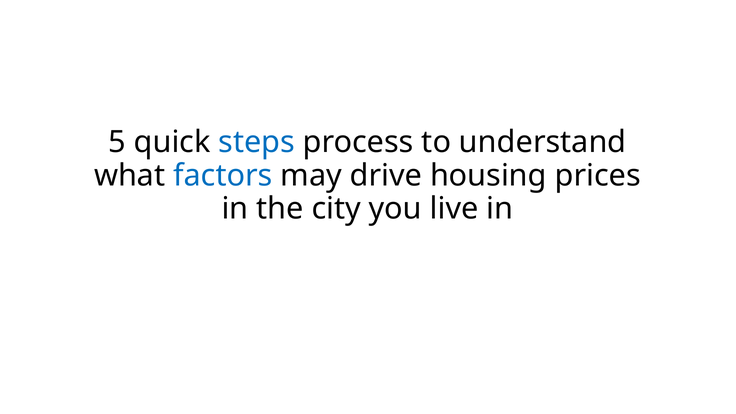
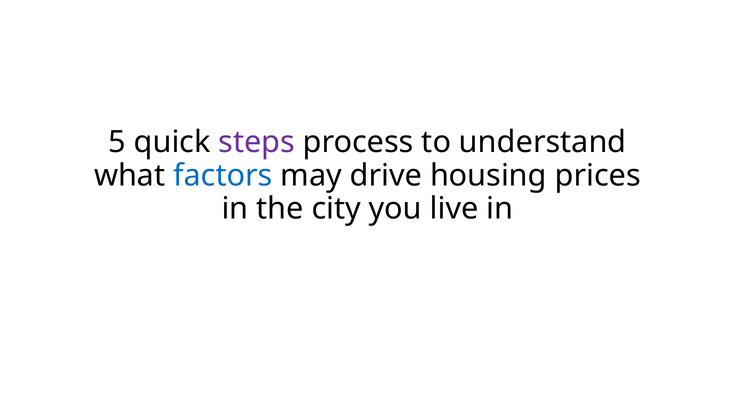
steps colour: blue -> purple
